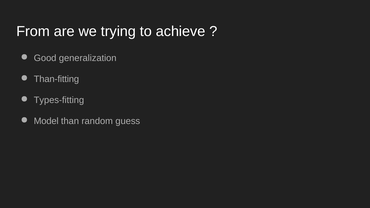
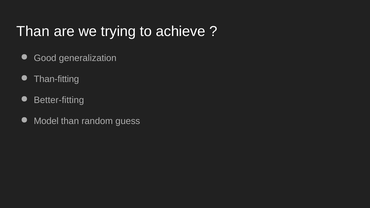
From at (33, 31): From -> Than
Types-fitting: Types-fitting -> Better-fitting
